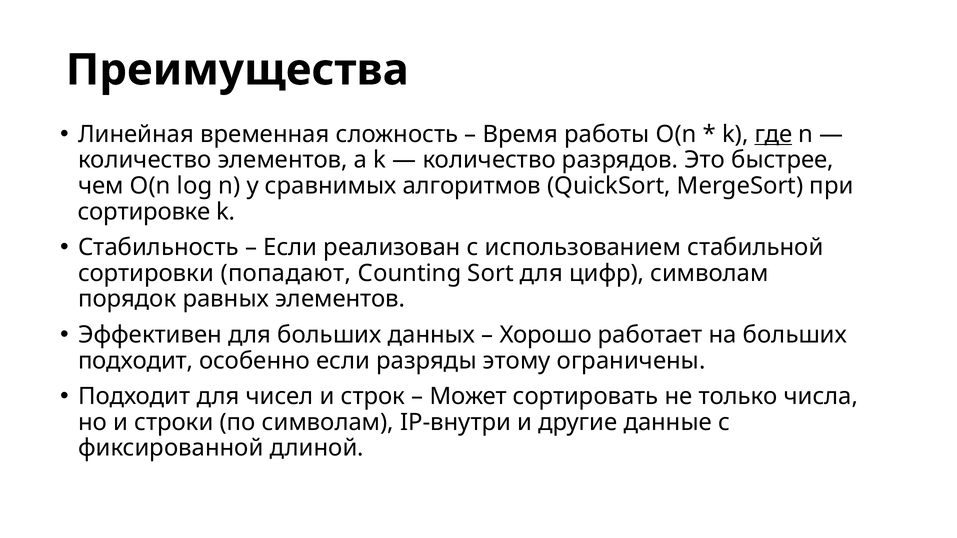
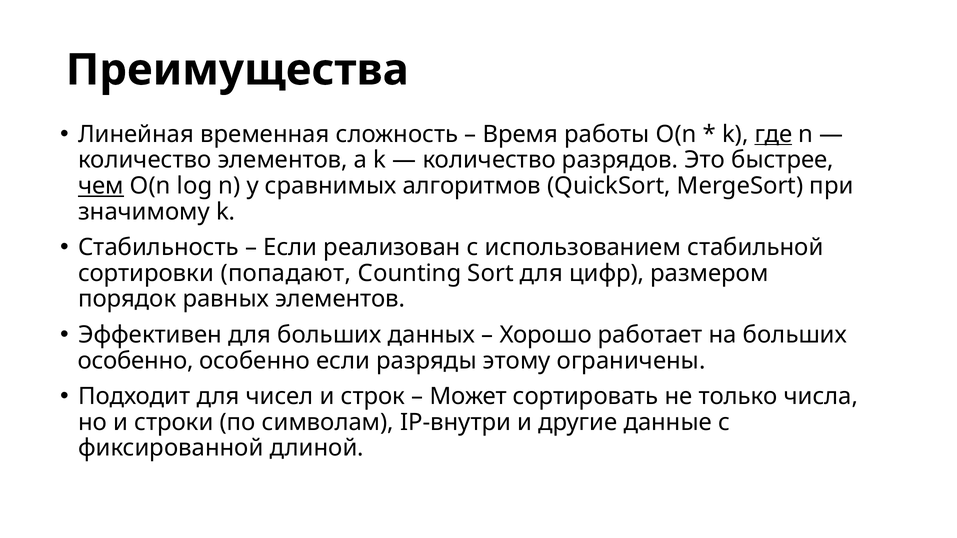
чем underline: none -> present
сортировке: сортировке -> значимому
цифр символам: символам -> размером
подходит at (136, 361): подходит -> особенно
